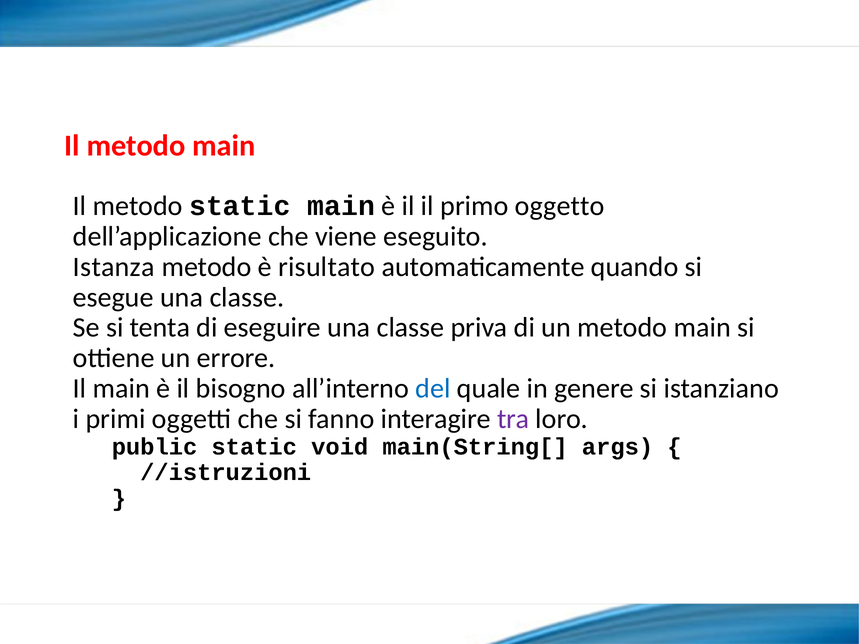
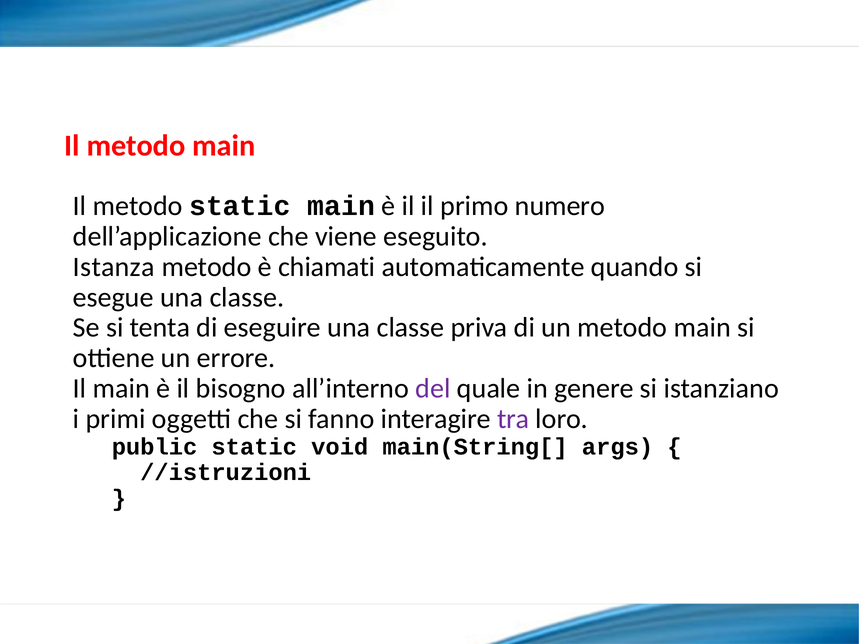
oggetto: oggetto -> numero
risultato: risultato -> chiamati
del colour: blue -> purple
